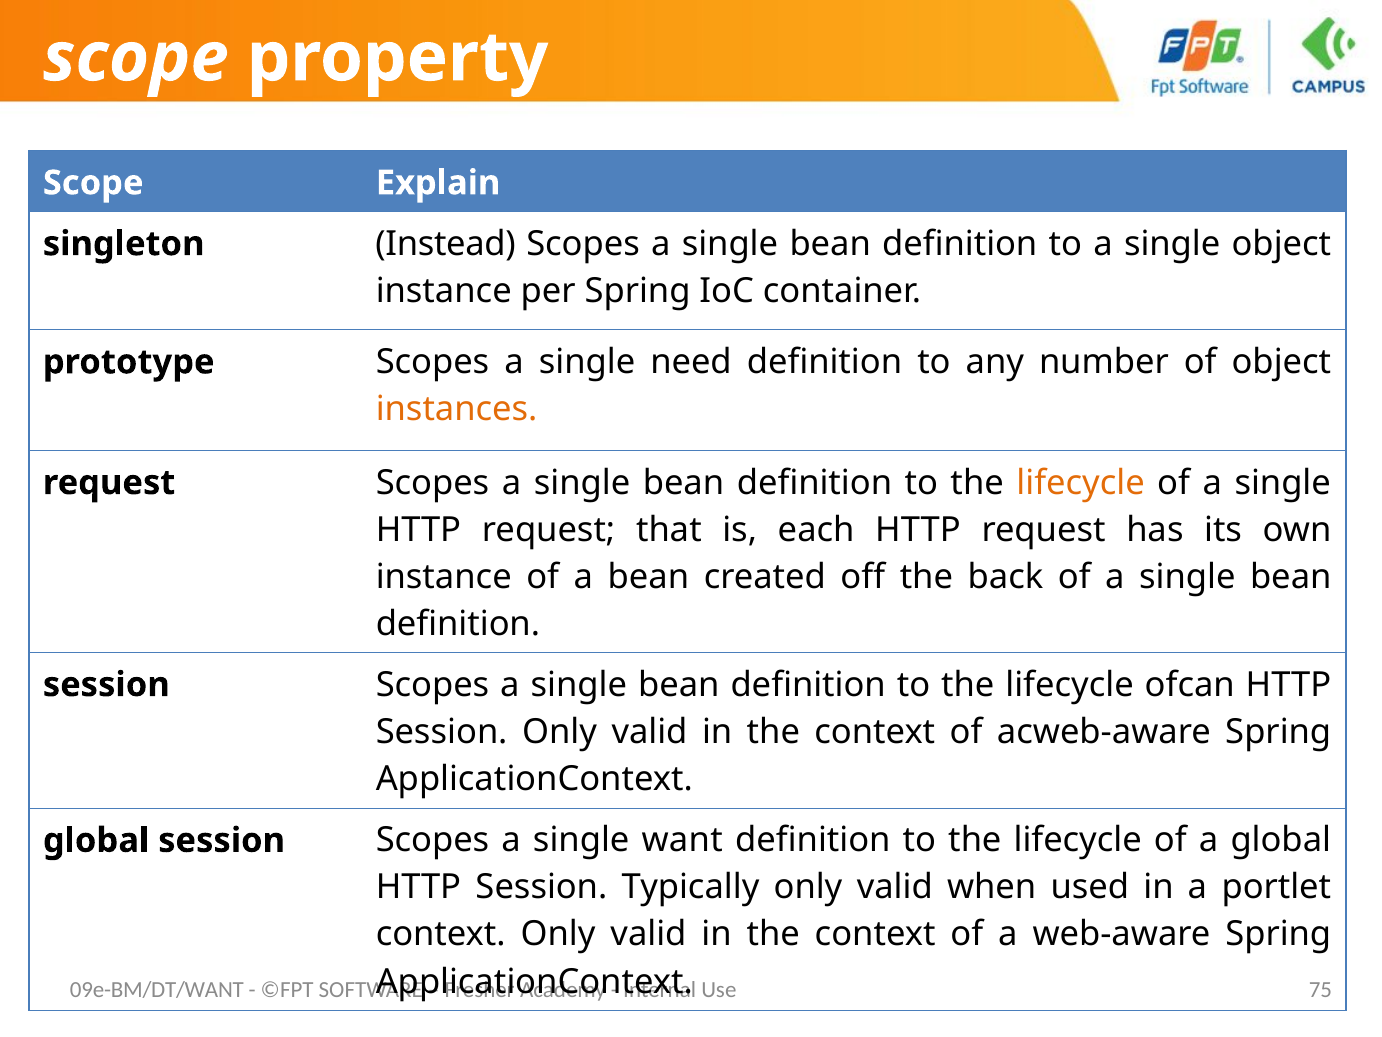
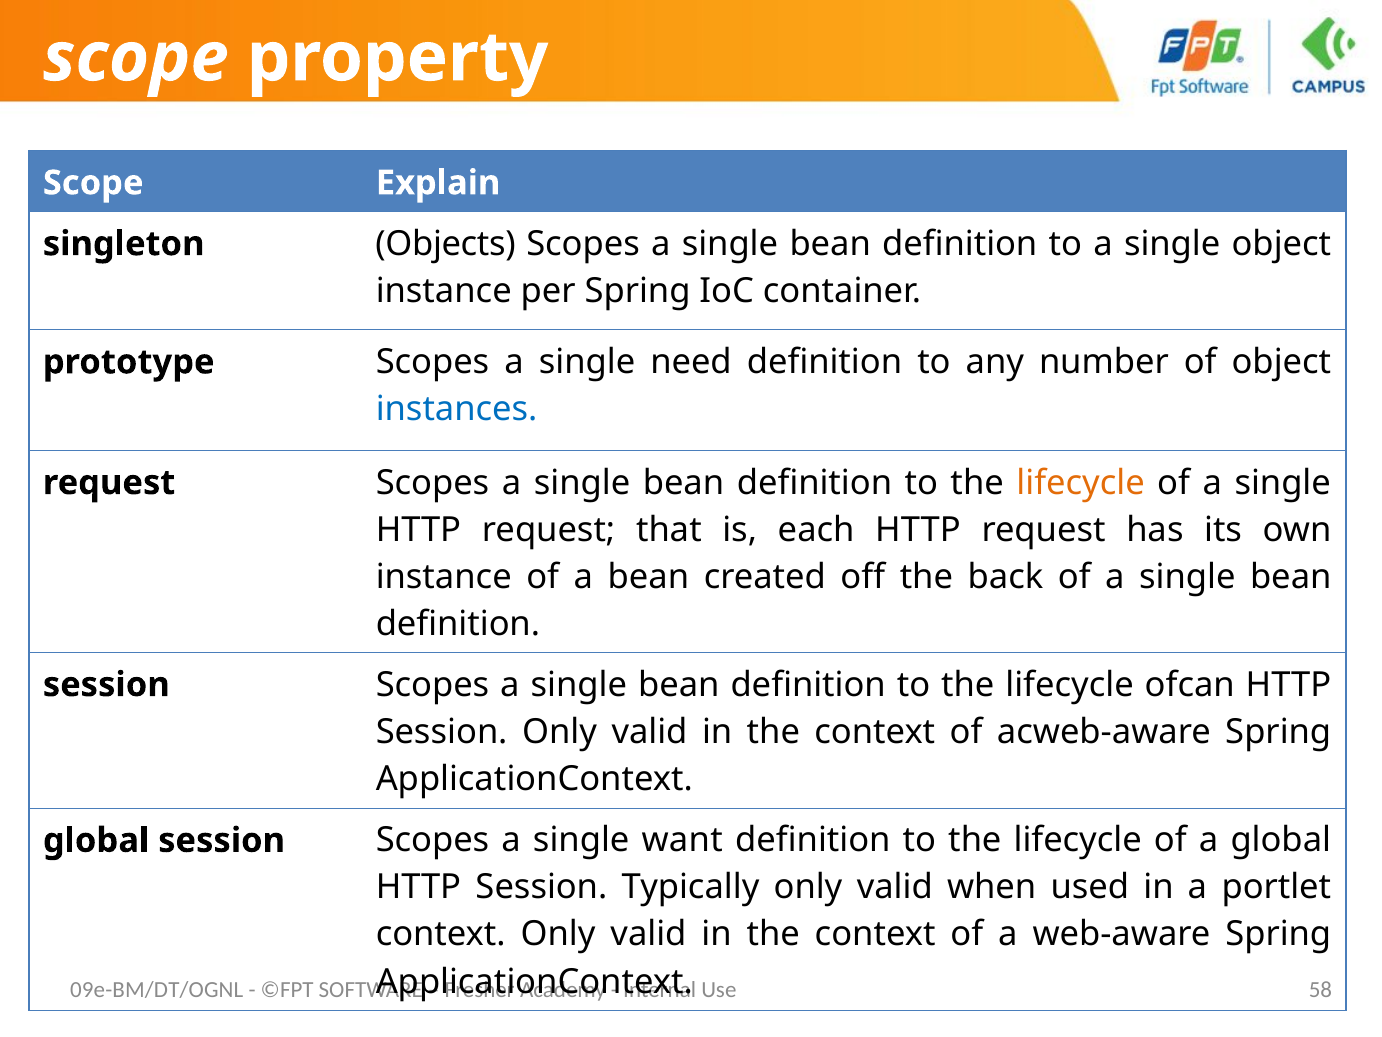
Instead: Instead -> Objects
instances colour: orange -> blue
09e-BM/DT/WANT: 09e-BM/DT/WANT -> 09e-BM/DT/OGNL
75: 75 -> 58
